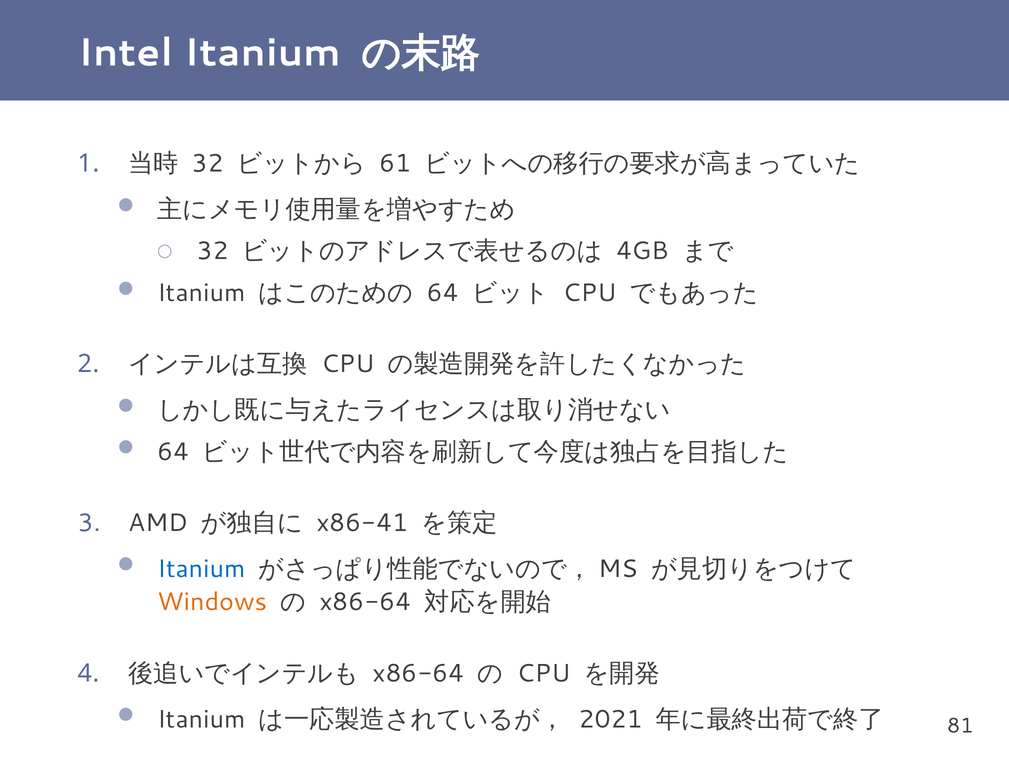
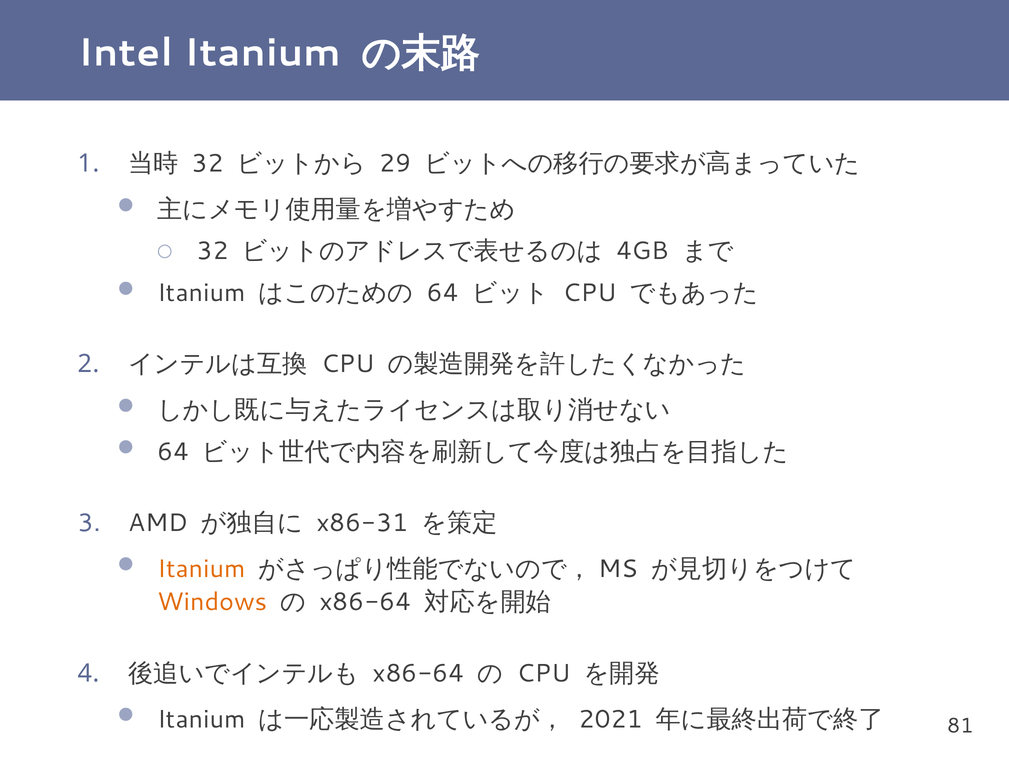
61: 61 -> 29
x86-41: x86-41 -> x86-31
Itanium at (201, 569) colour: blue -> orange
